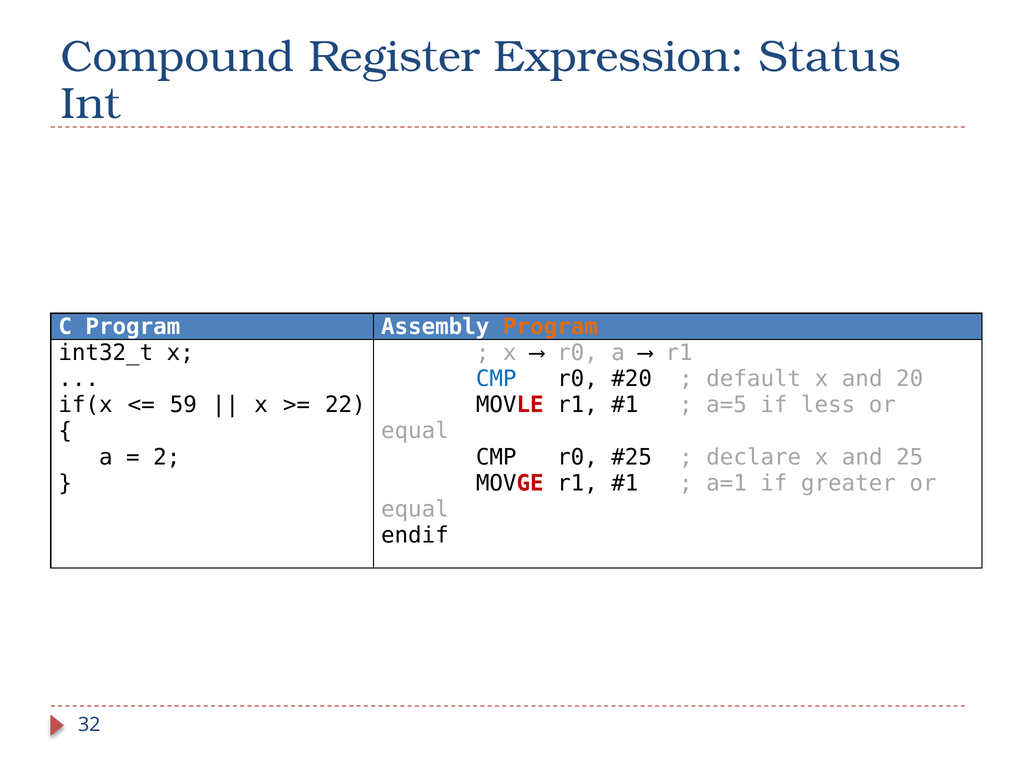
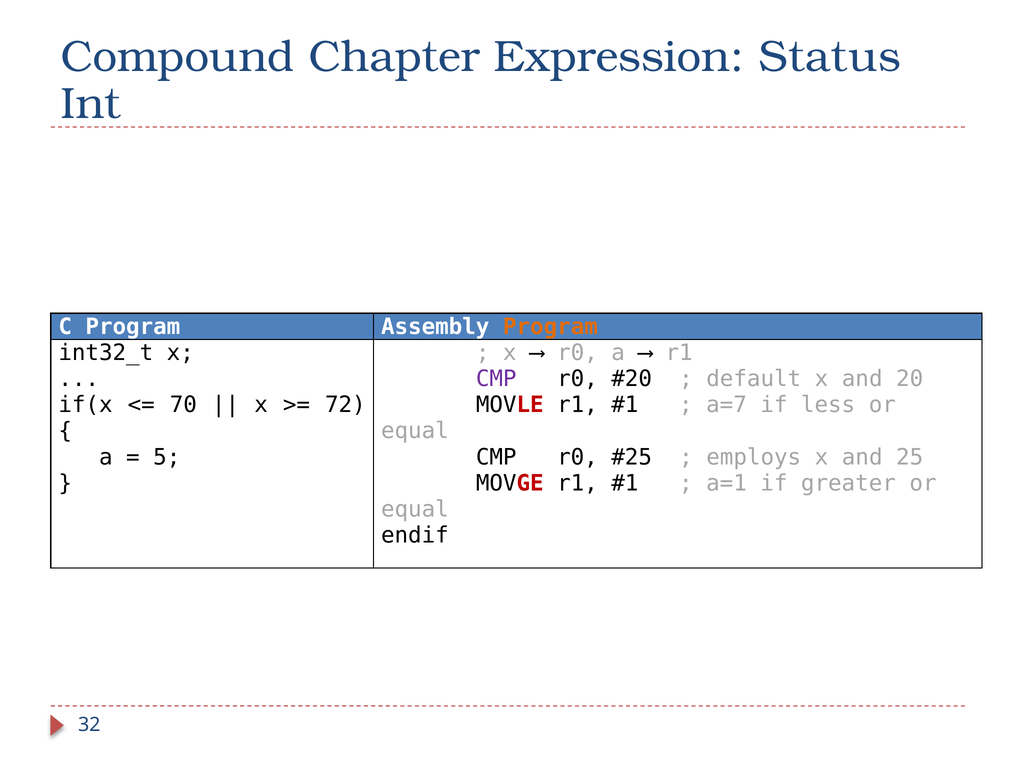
Register: Register -> Chapter
CMP at (496, 379) colour: blue -> purple
59: 59 -> 70
22: 22 -> 72
a=5: a=5 -> a=7
2: 2 -> 5
declare: declare -> employs
